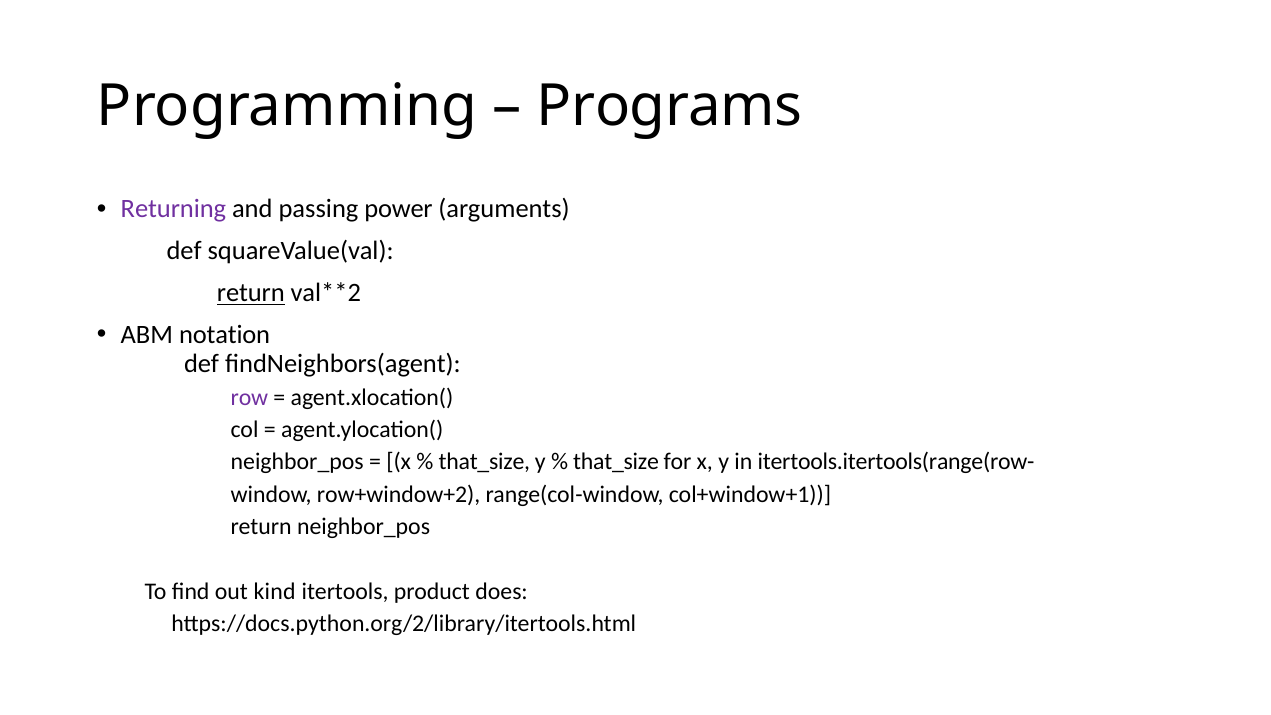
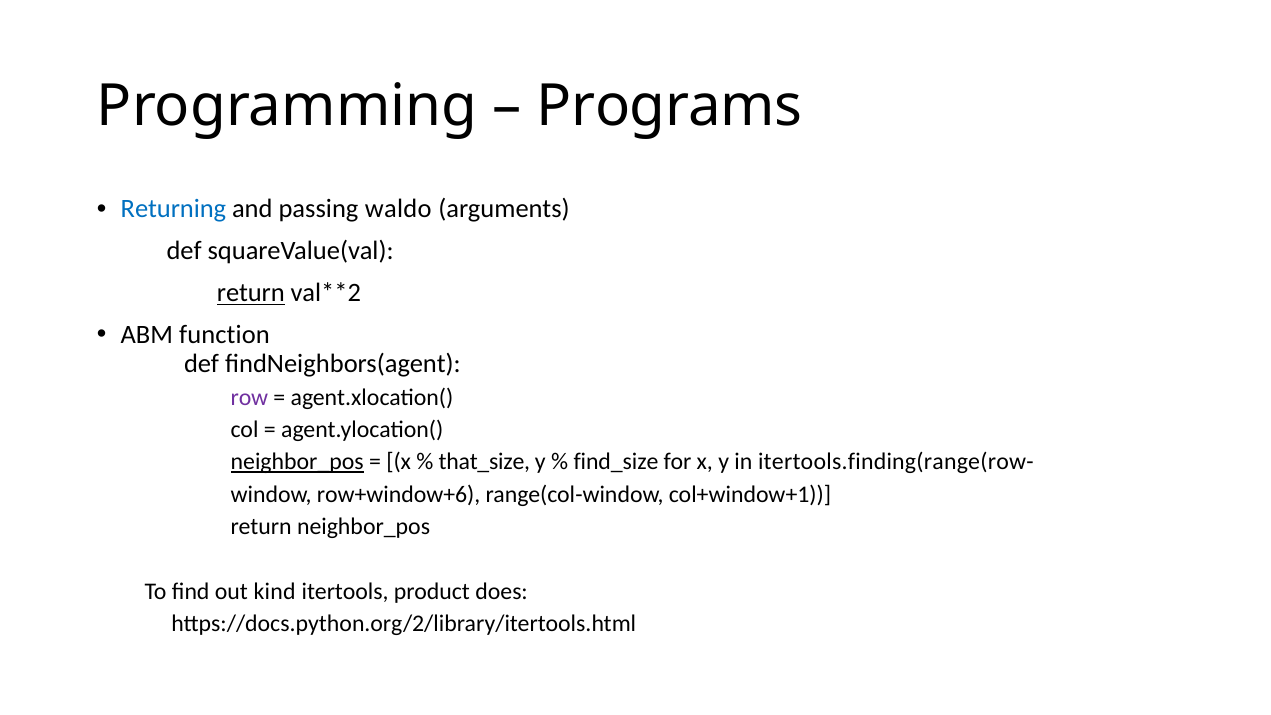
Returning colour: purple -> blue
power: power -> waldo
notation: notation -> function
neighbor_pos at (297, 462) underline: none -> present
that_size at (616, 462): that_size -> find_size
itertools.itertools(range(row-: itertools.itertools(range(row- -> itertools.finding(range(row-
row+window+2: row+window+2 -> row+window+6
